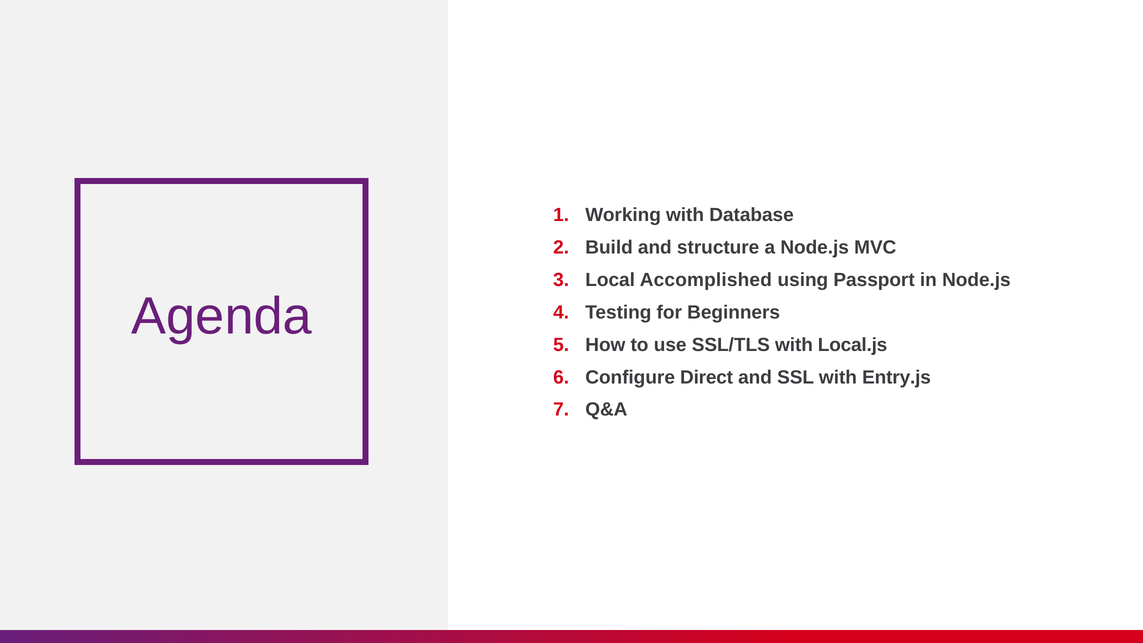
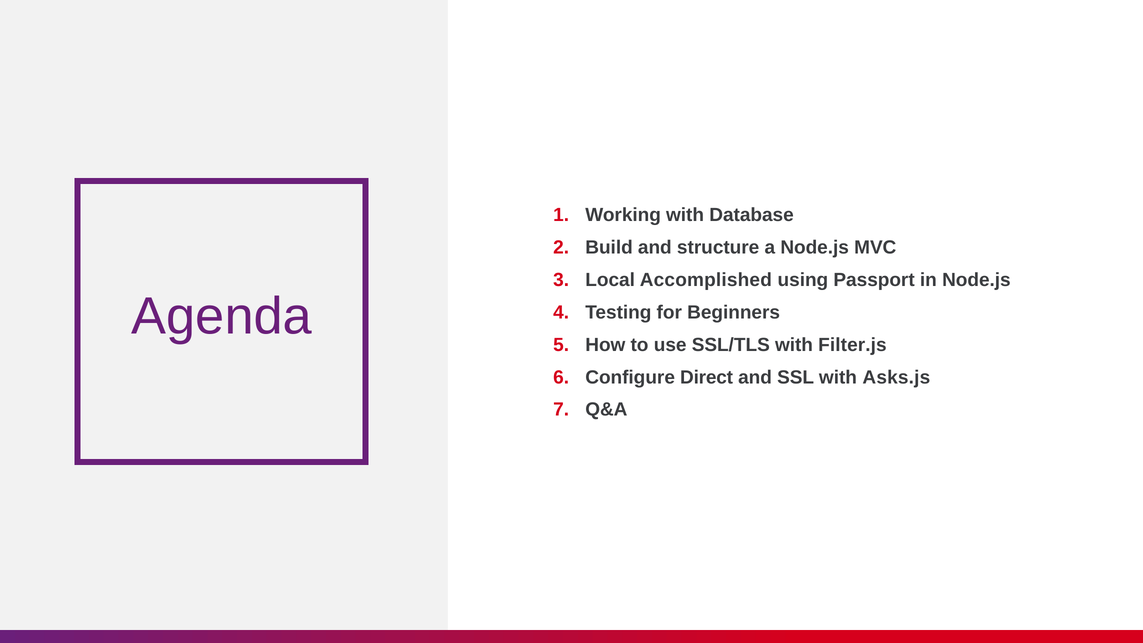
Local.js: Local.js -> Filter.js
Entry.js: Entry.js -> Asks.js
